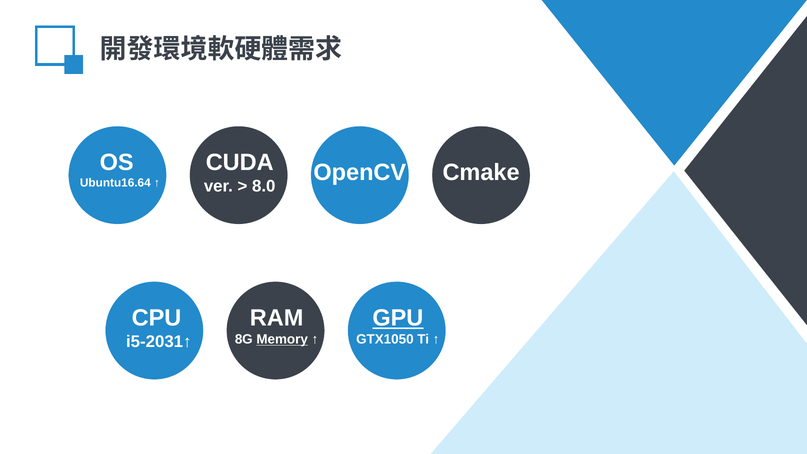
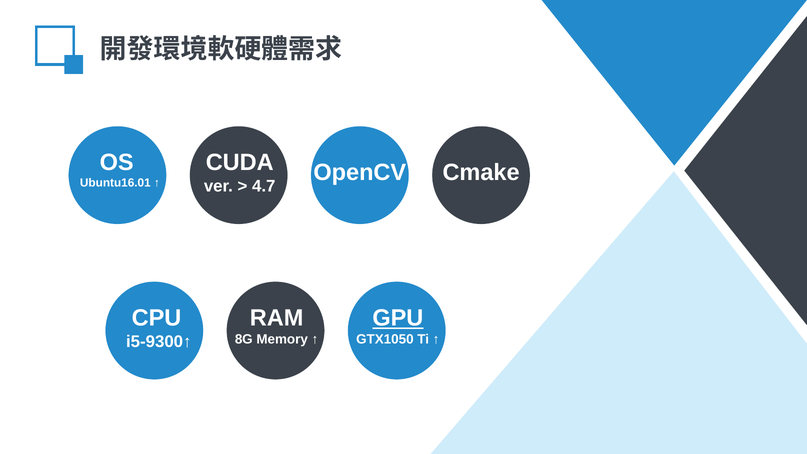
Ubuntu16.64: Ubuntu16.64 -> Ubuntu16.01
8.0: 8.0 -> 4.7
Memory underline: present -> none
i5-2031↑: i5-2031↑ -> i5-9300↑
